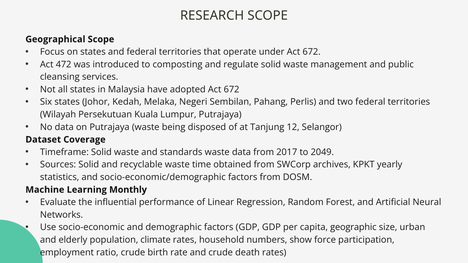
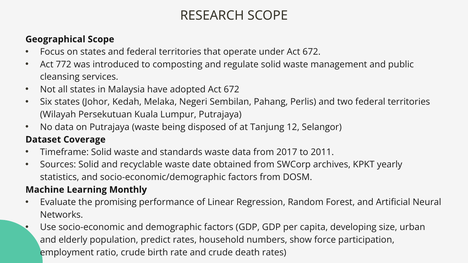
472: 472 -> 772
2049: 2049 -> 2011
time: time -> date
influential: influential -> promising
geographic: geographic -> developing
climate: climate -> predict
